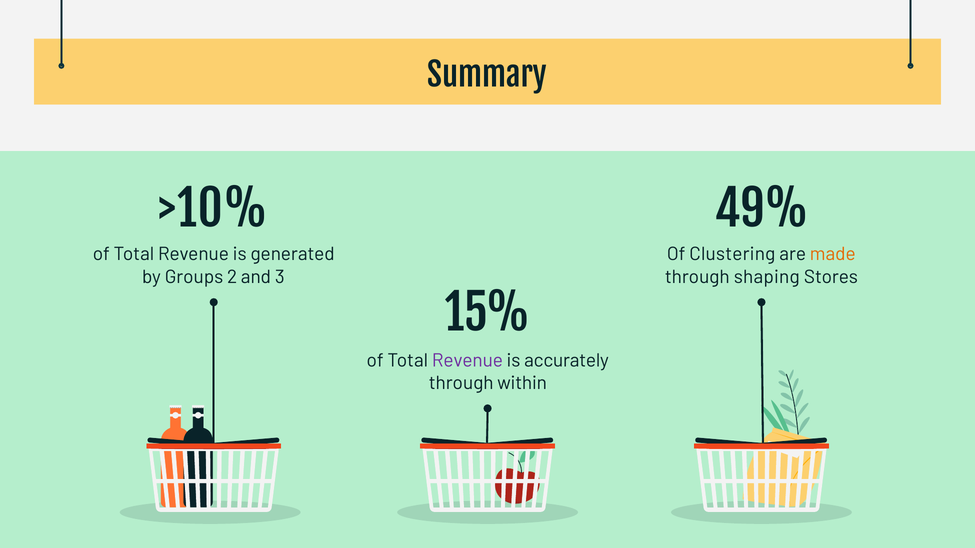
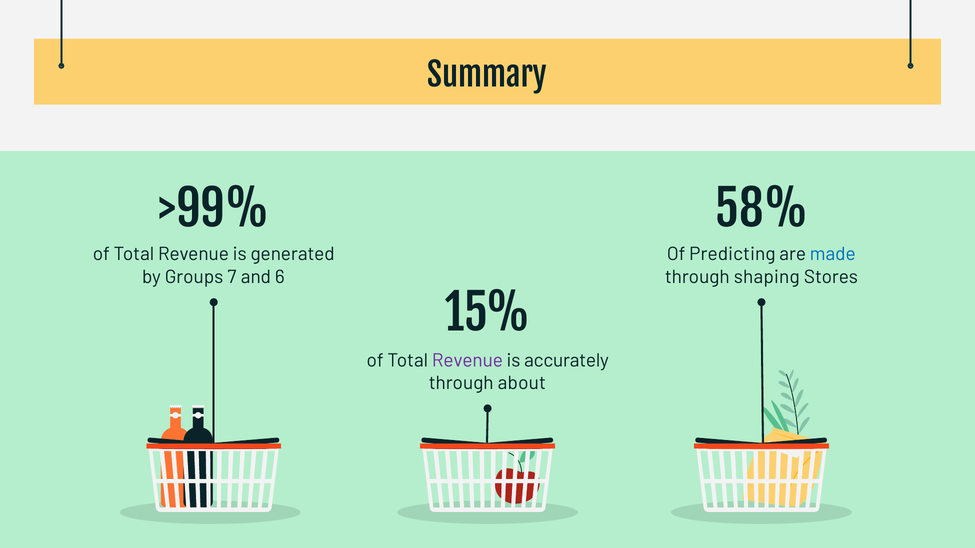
>10%: >10% -> >99%
49%: 49% -> 58%
Clustering: Clustering -> Predicting
made colour: orange -> blue
2: 2 -> 7
3: 3 -> 6
within: within -> about
